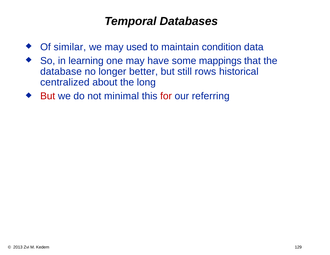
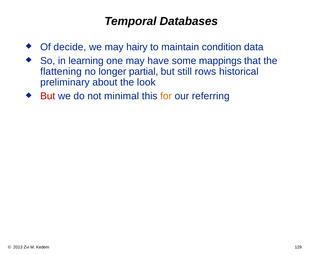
similar: similar -> decide
used: used -> hairy
database: database -> flattening
better: better -> partial
centralized: centralized -> preliminary
long: long -> look
for colour: red -> orange
